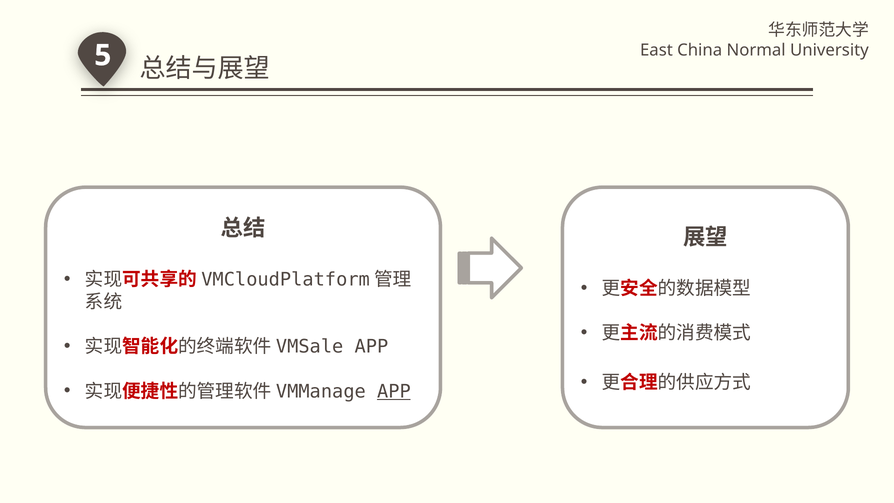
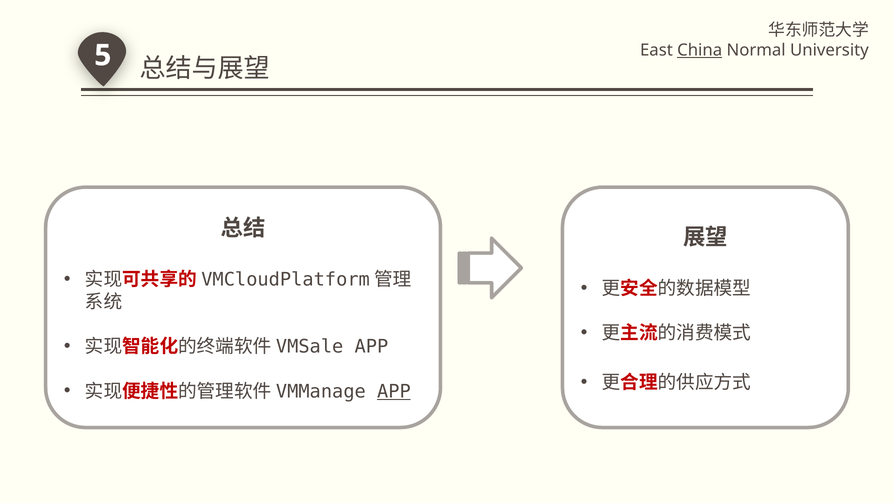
China underline: none -> present
